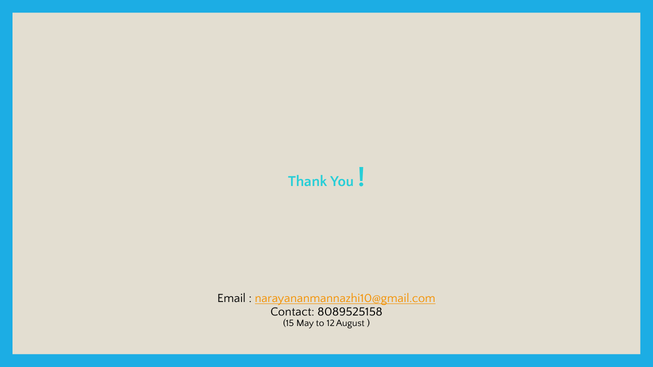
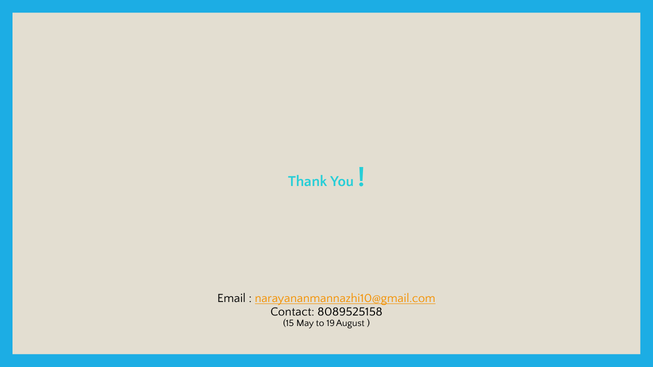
12: 12 -> 19
